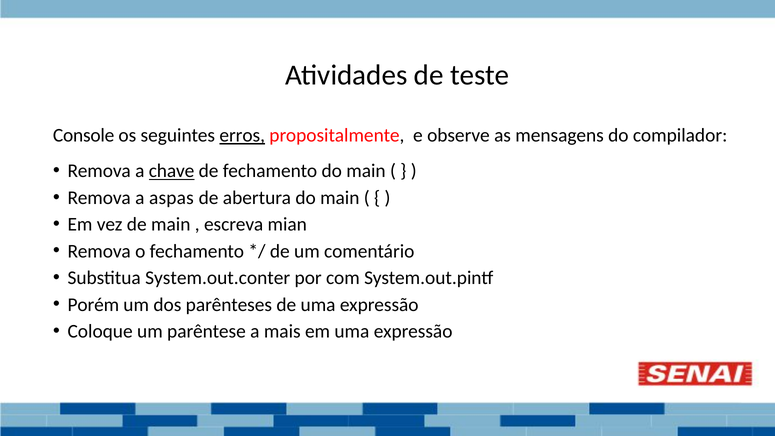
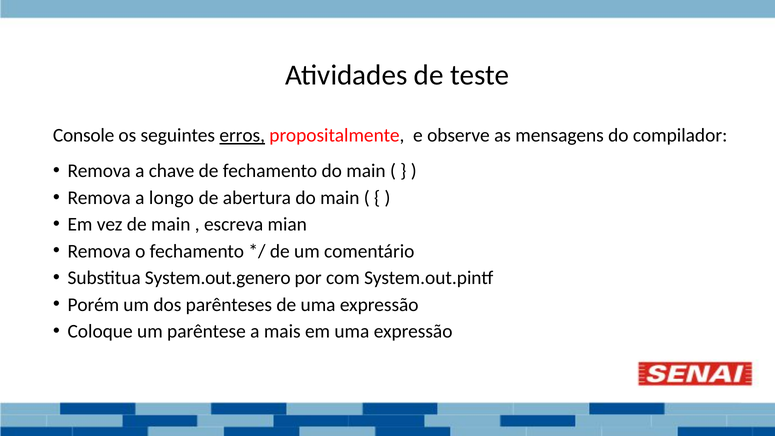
chave underline: present -> none
aspas: aspas -> longo
System.out.conter: System.out.conter -> System.out.genero
